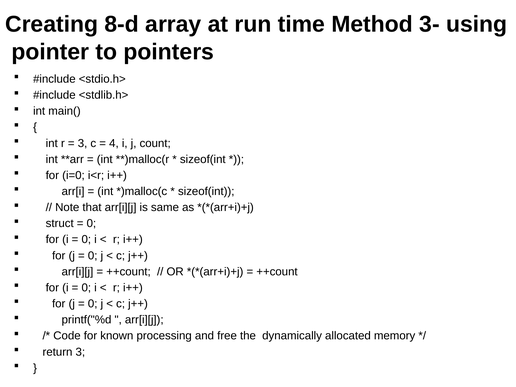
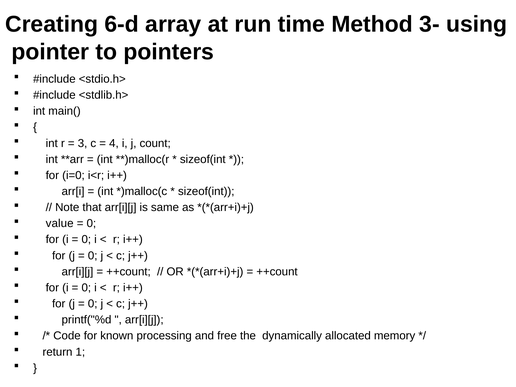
8-d: 8-d -> 6-d
struct: struct -> value
return 3: 3 -> 1
